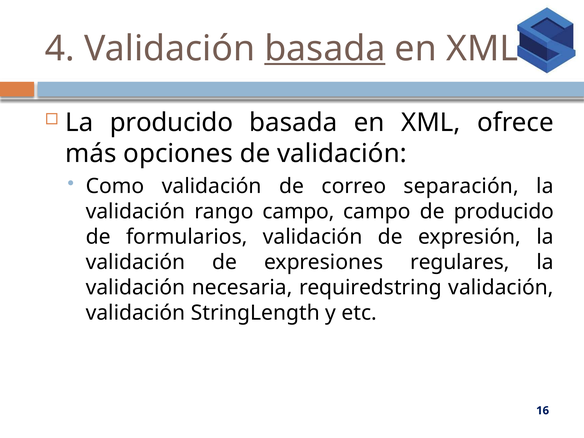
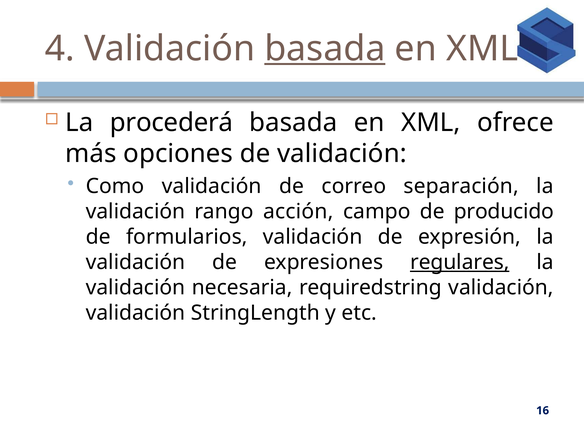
La producido: producido -> procederá
rango campo: campo -> acción
regulares underline: none -> present
